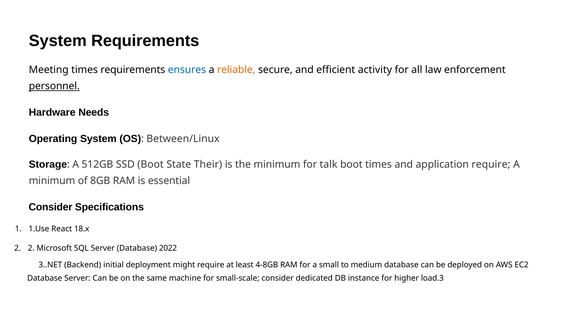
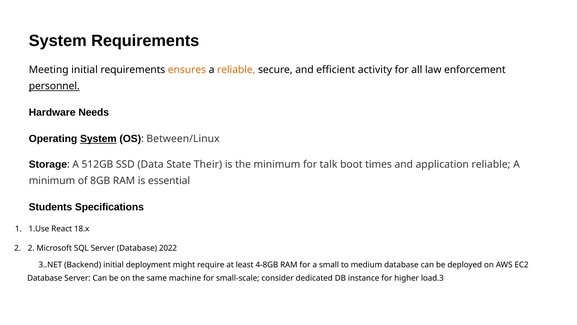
Meeting times: times -> initial
ensures colour: blue -> orange
System at (98, 139) underline: none -> present
SSD Boot: Boot -> Data
application require: require -> reliable
Consider at (50, 207): Consider -> Students
